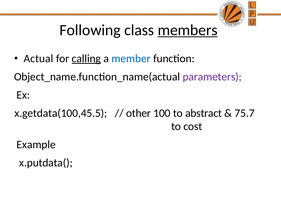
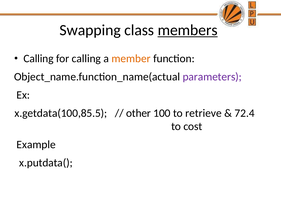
Following: Following -> Swapping
Actual at (38, 58): Actual -> Calling
calling at (86, 58) underline: present -> none
member colour: blue -> orange
x.getdata(100,45.5: x.getdata(100,45.5 -> x.getdata(100,85.5
abstract: abstract -> retrieve
75.7: 75.7 -> 72.4
